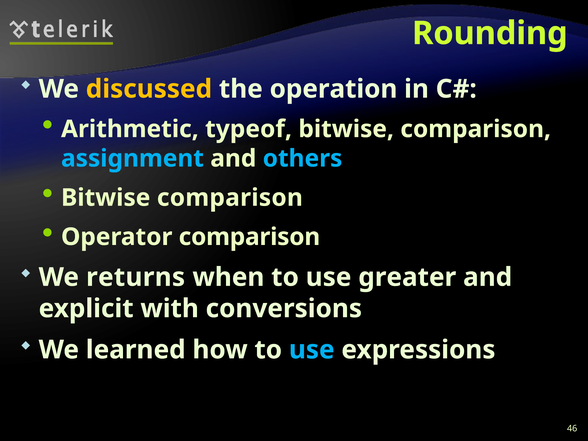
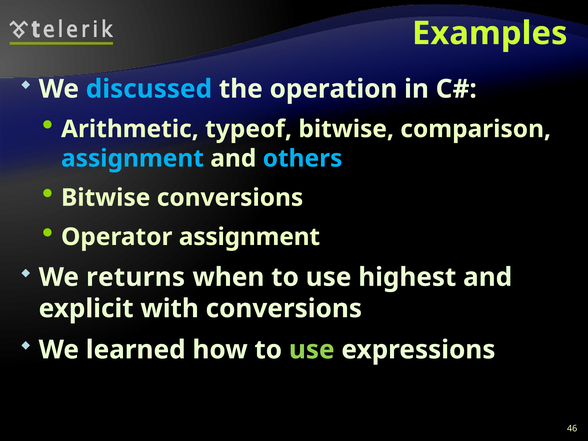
Rounding: Rounding -> Examples
discussed colour: yellow -> light blue
comparison at (230, 198): comparison -> conversions
Operator comparison: comparison -> assignment
greater: greater -> highest
use at (312, 350) colour: light blue -> light green
